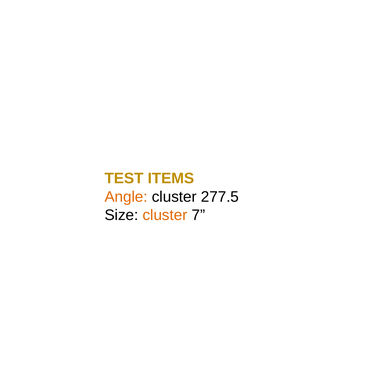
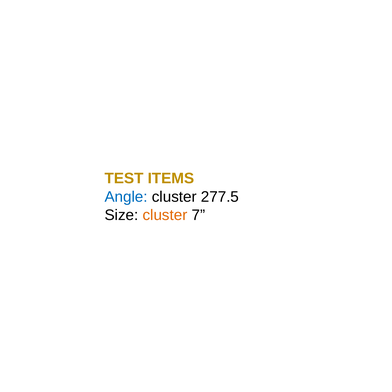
Angle colour: orange -> blue
